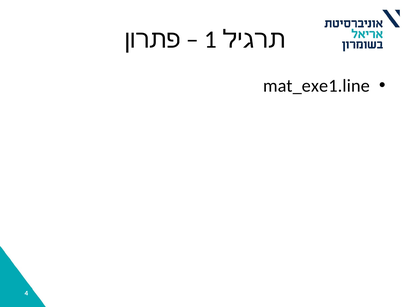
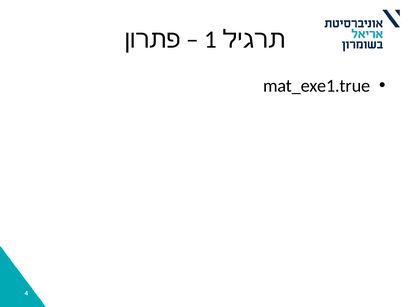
mat_exe1.line: mat_exe1.line -> mat_exe1.true
